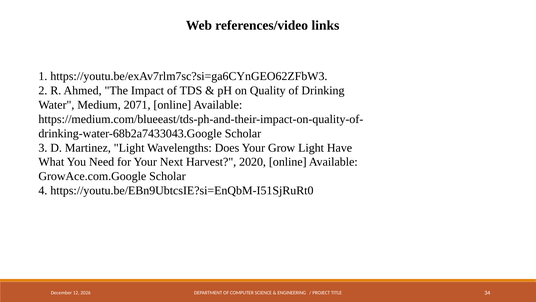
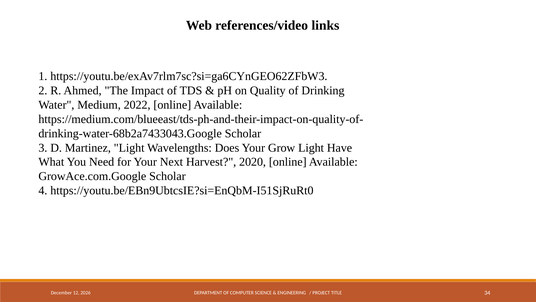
2071: 2071 -> 2022
